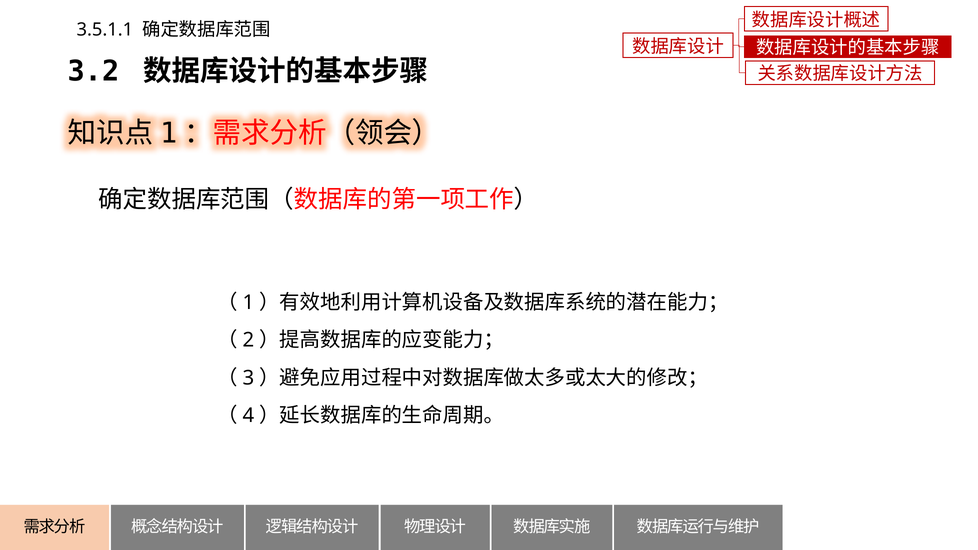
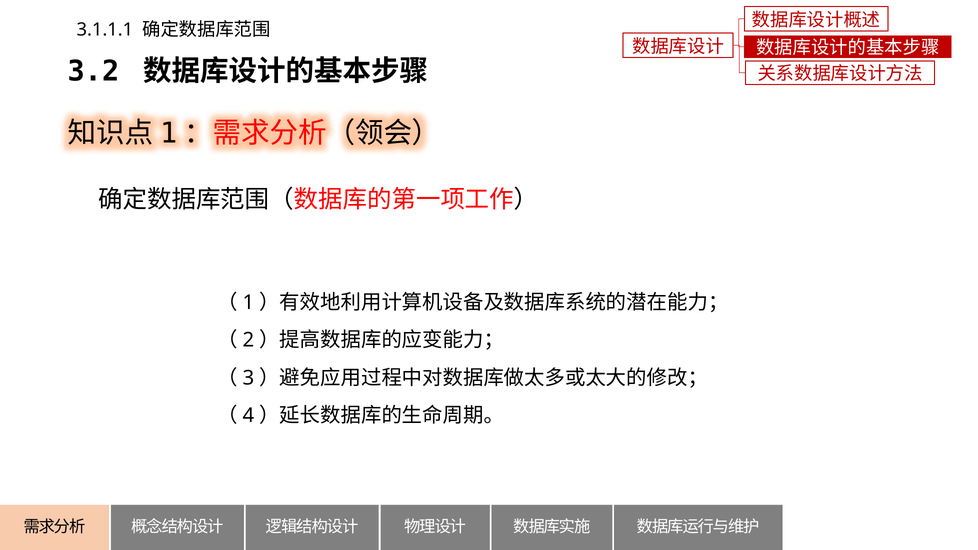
3.5.1.1: 3.5.1.1 -> 3.1.1.1
